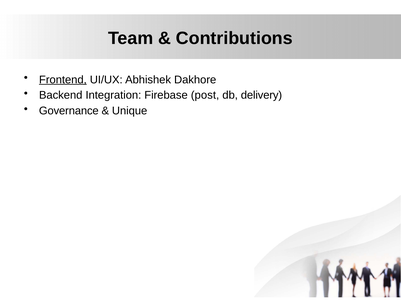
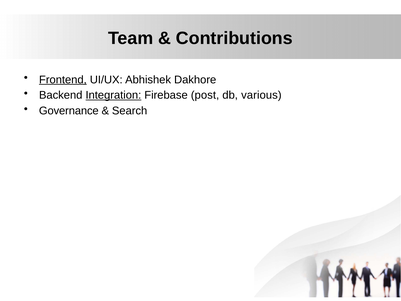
Integration underline: none -> present
delivery: delivery -> various
Unique: Unique -> Search
